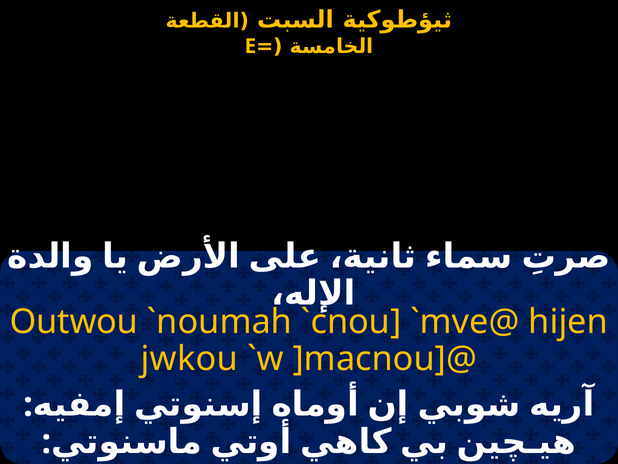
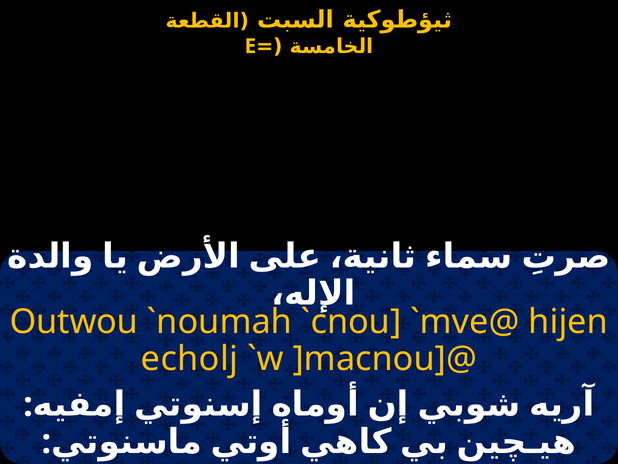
jwkou: jwkou -> echolj
